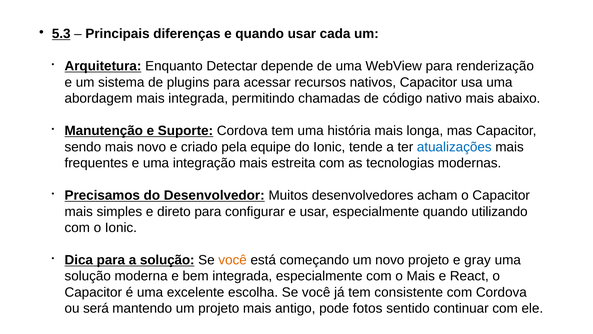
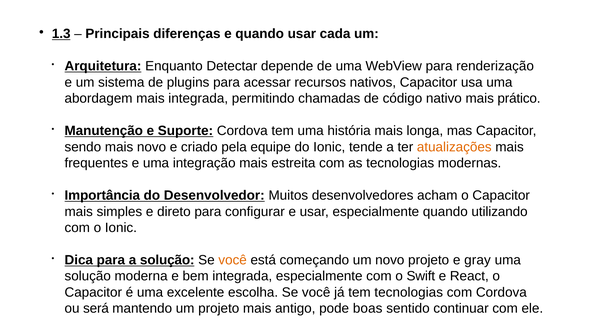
5.3: 5.3 -> 1.3
abaixo: abaixo -> prático
atualizações colour: blue -> orange
Precisamos: Precisamos -> Importância
o Mais: Mais -> Swift
tem consistente: consistente -> tecnologias
fotos: fotos -> boas
